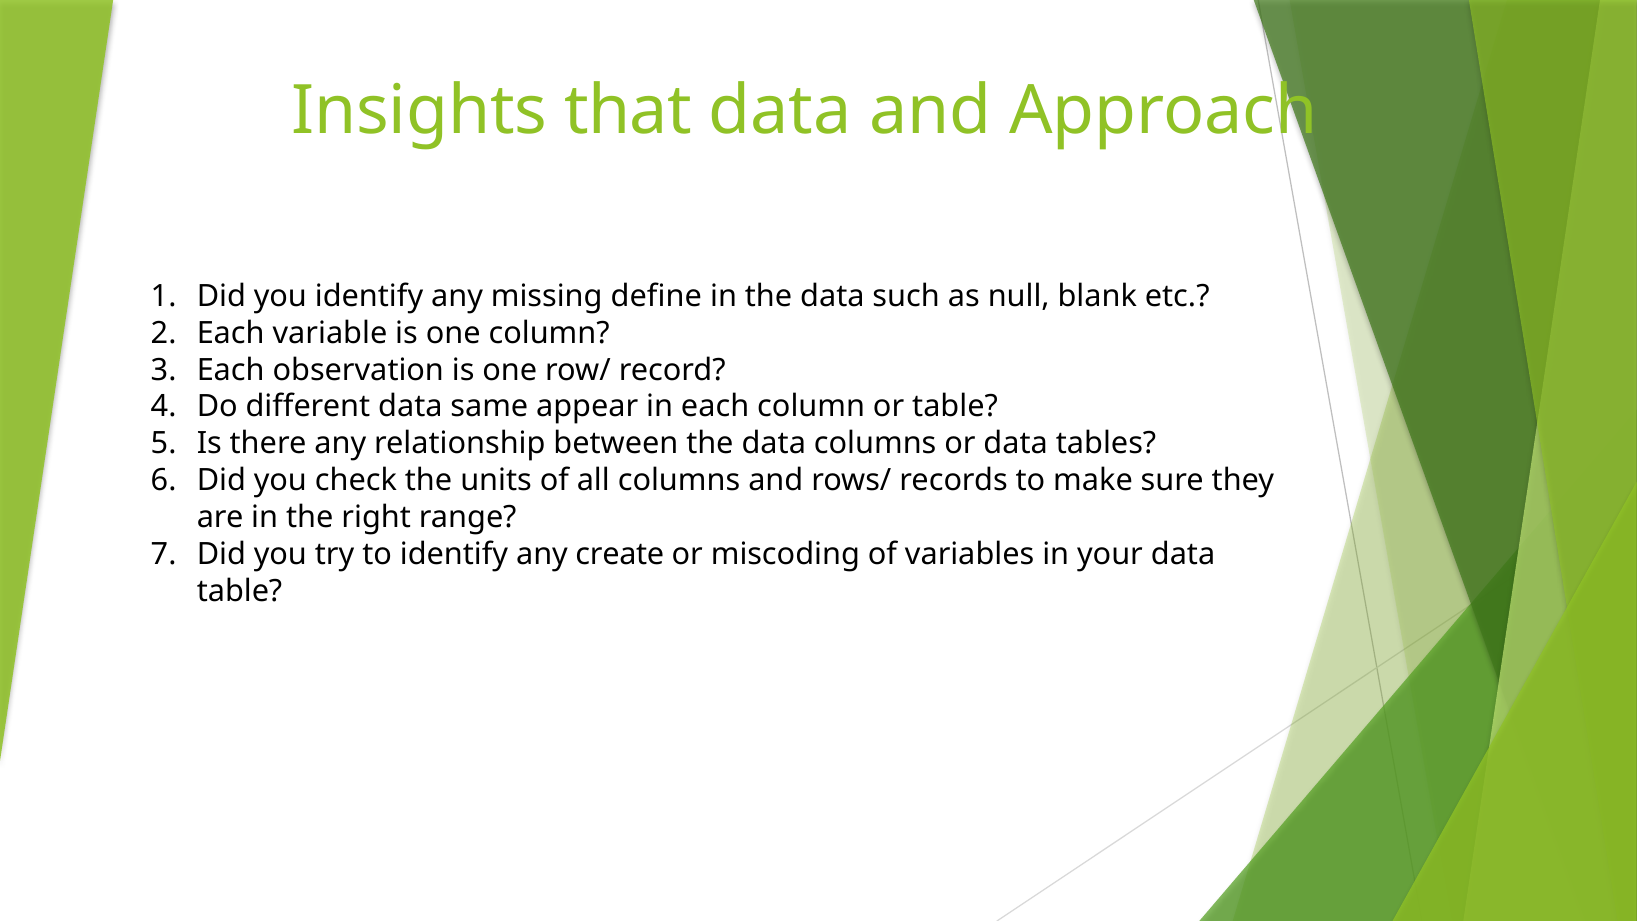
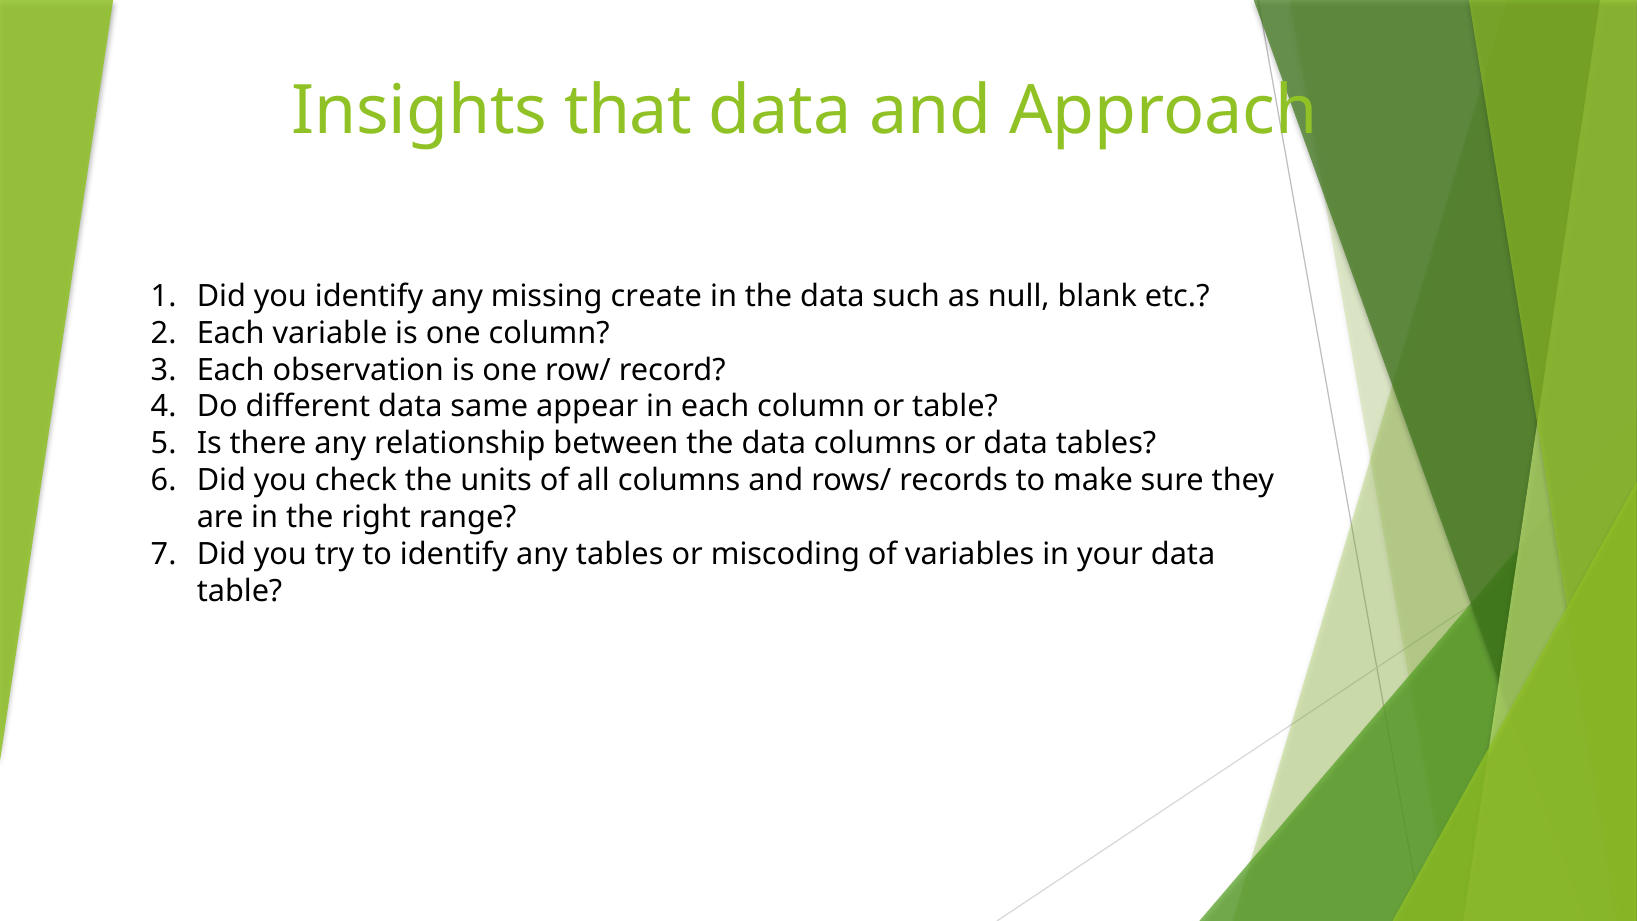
define: define -> create
any create: create -> tables
